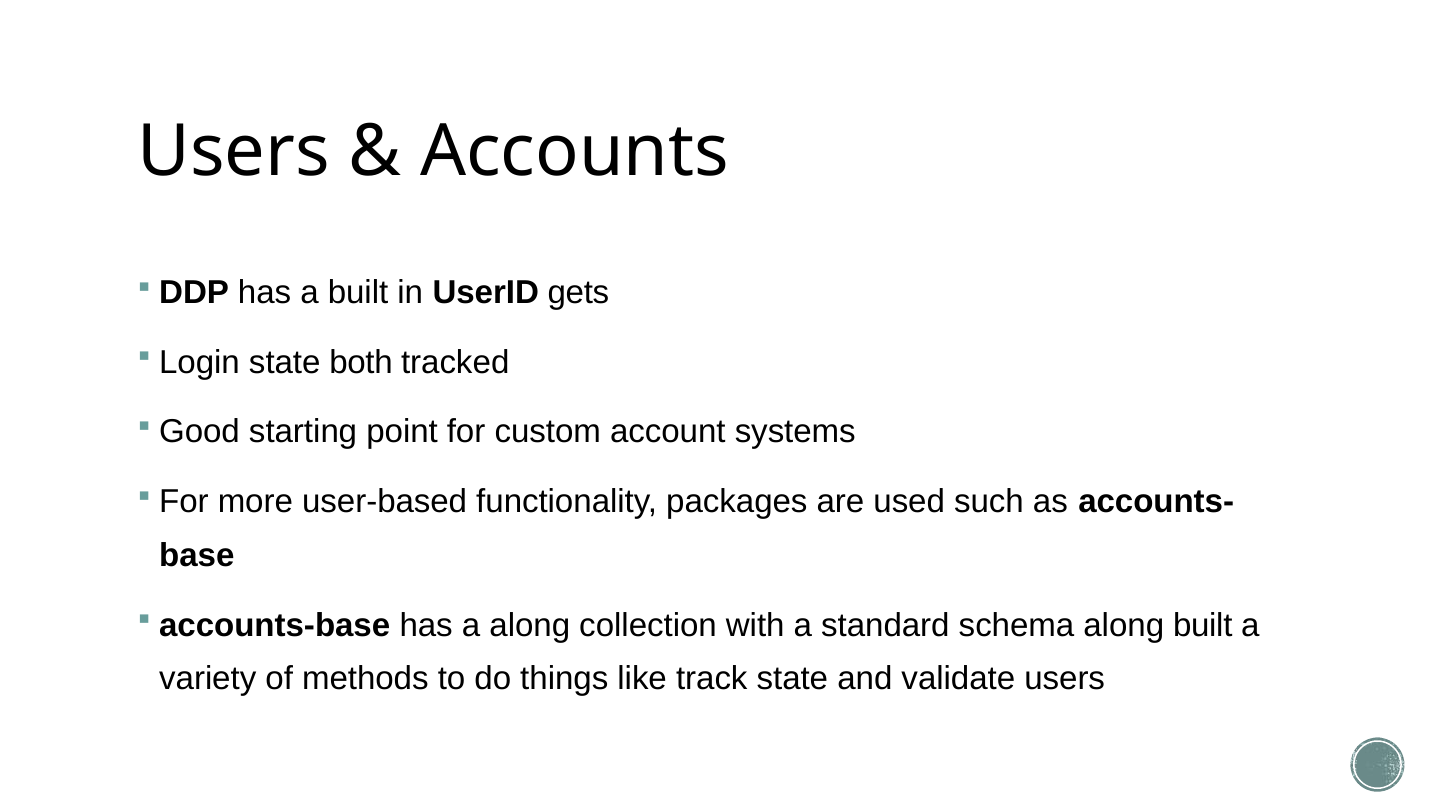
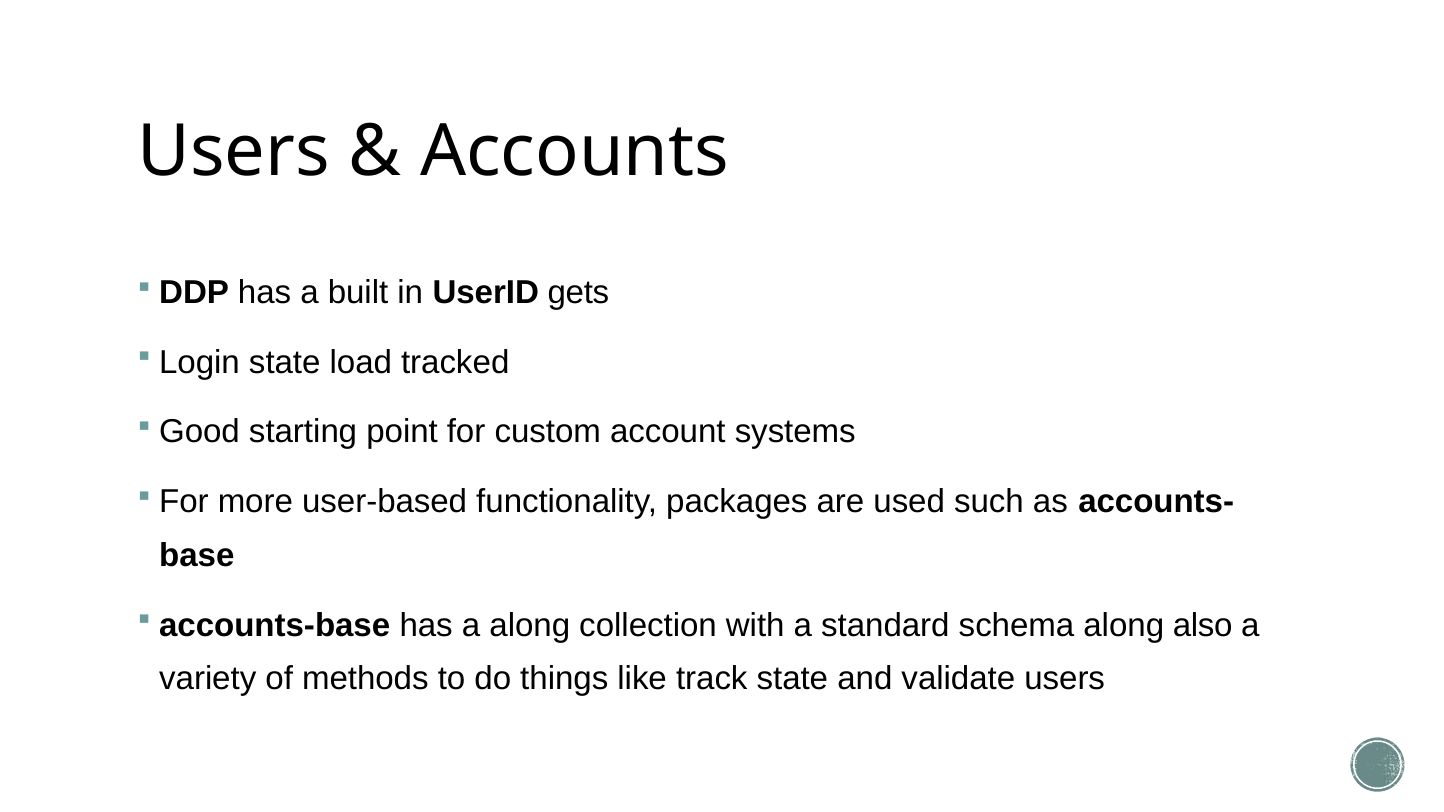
both: both -> load
along built: built -> also
